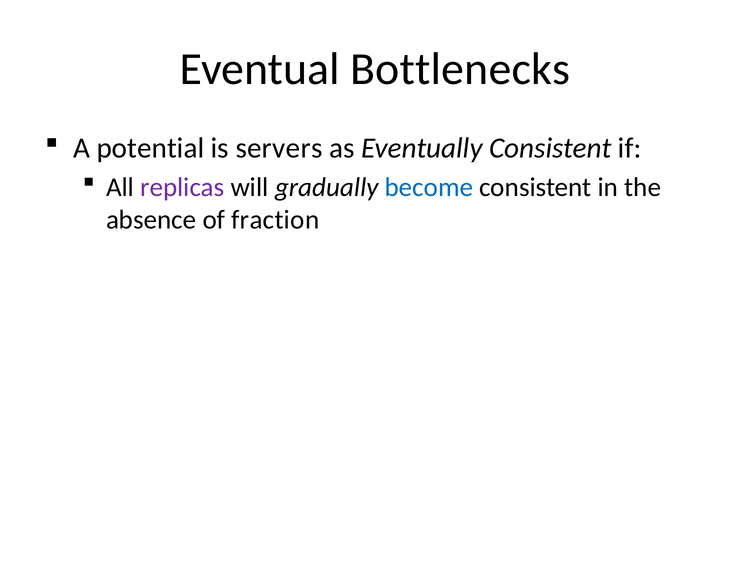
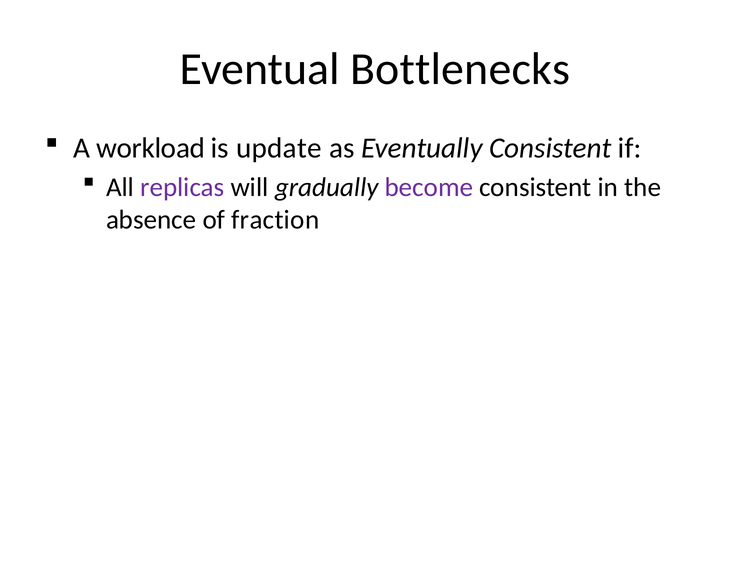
potential: potential -> workload
servers: servers -> update
become colour: blue -> purple
